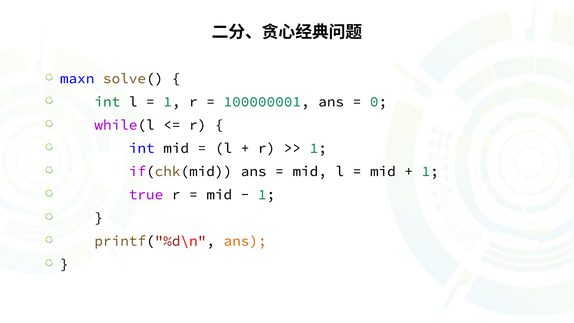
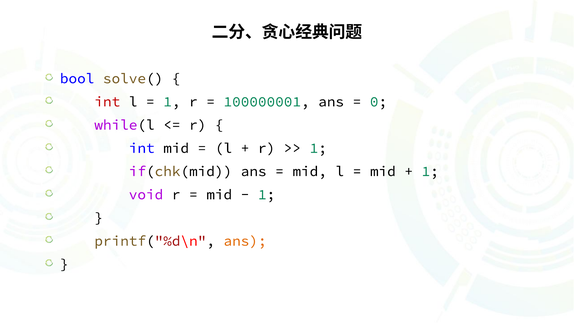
maxn: maxn -> bool
int at (107, 102) colour: green -> red
true: true -> void
